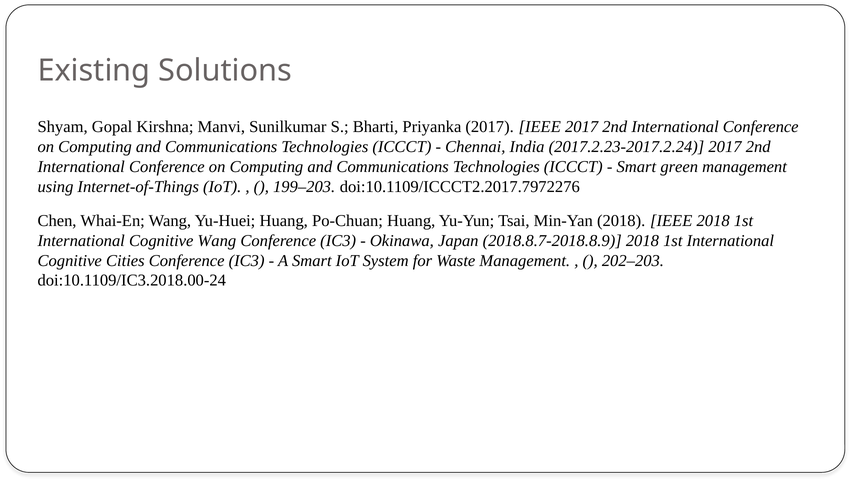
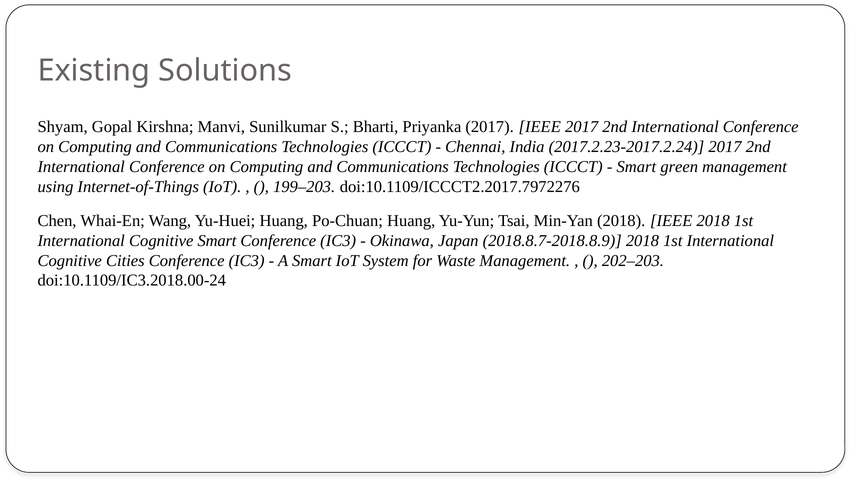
Cognitive Wang: Wang -> Smart
